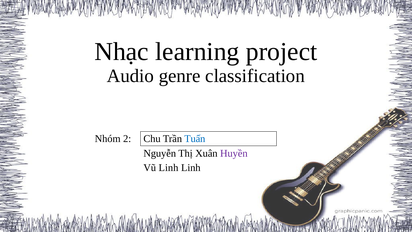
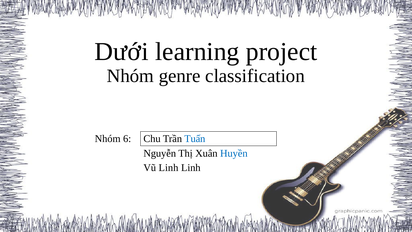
Nhạc: Nhạc -> Dưới
Audio at (130, 76): Audio -> Nhóm
2: 2 -> 6
Huyền colour: purple -> blue
